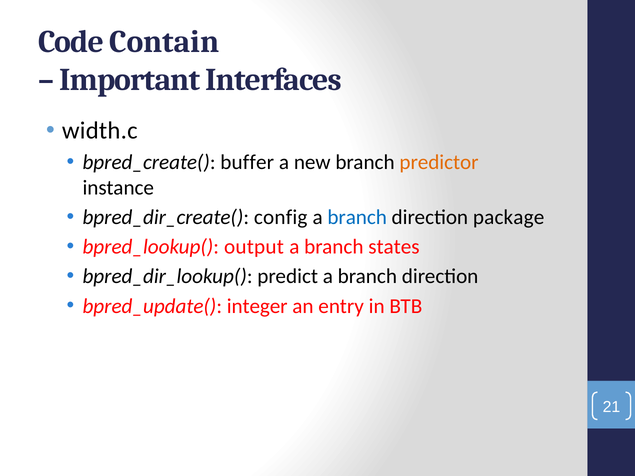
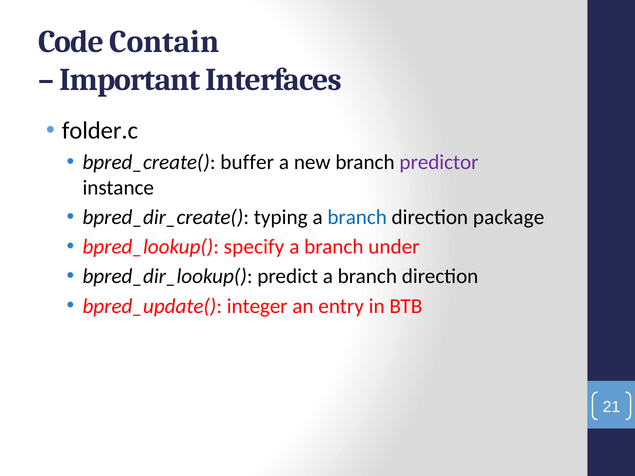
width.c: width.c -> folder.c
predictor colour: orange -> purple
config: config -> typing
output: output -> specify
states: states -> under
